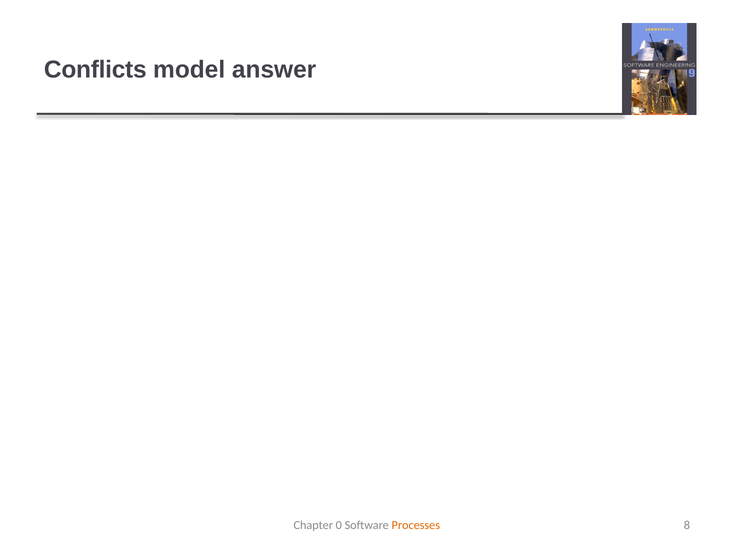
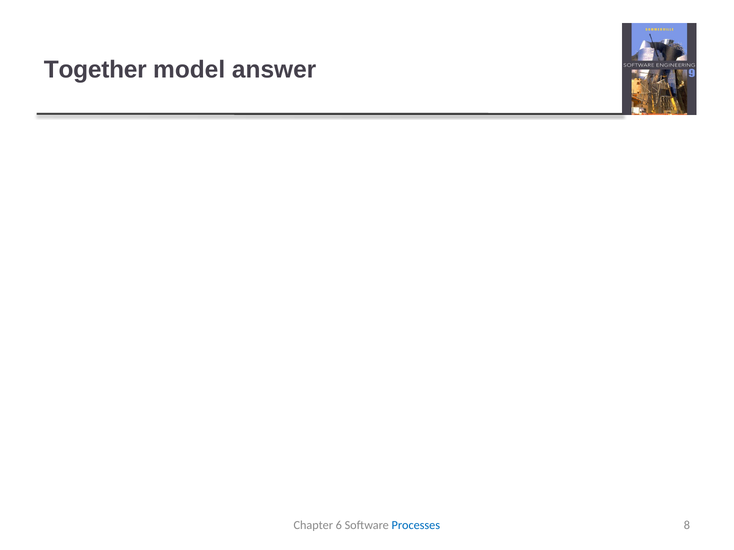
Conflicts: Conflicts -> Together
0: 0 -> 6
Processes colour: orange -> blue
